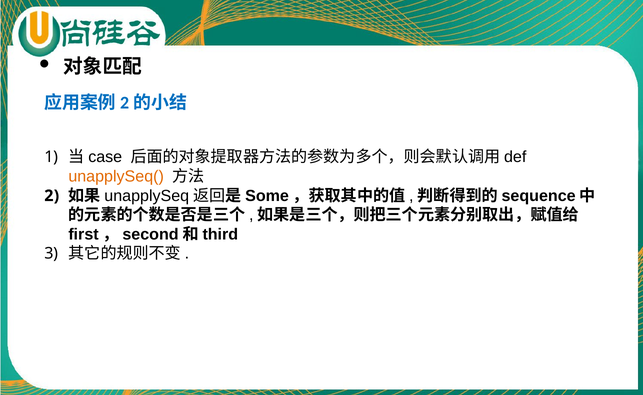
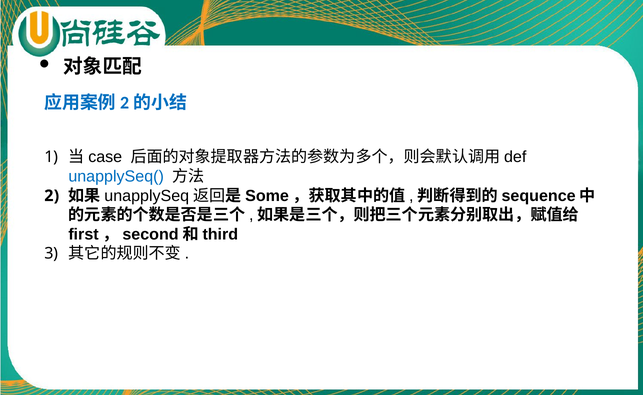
unapplySeq( colour: orange -> blue
